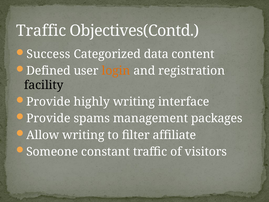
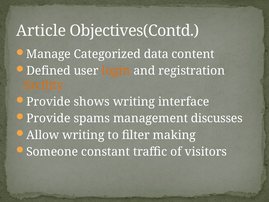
Traffic at (41, 31): Traffic -> Article
Success: Success -> Manage
facility colour: black -> orange
highly: highly -> shows
packages: packages -> discusses
affiliate: affiliate -> making
